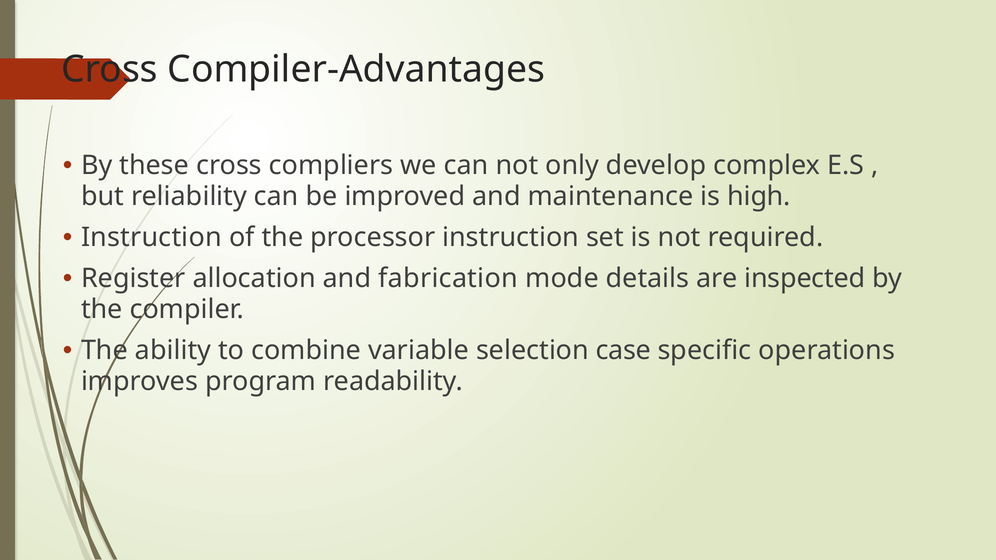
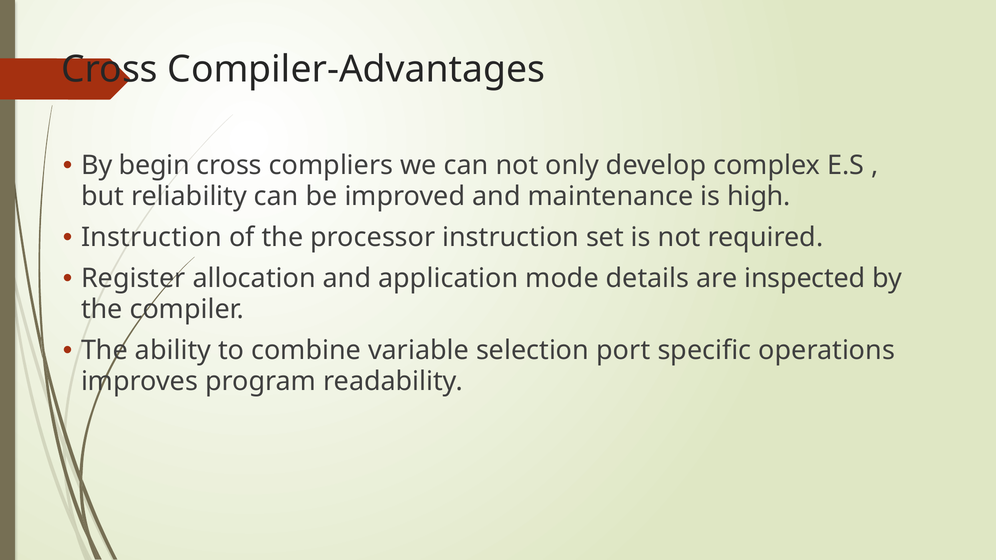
these: these -> begin
fabrication: fabrication -> application
case: case -> port
